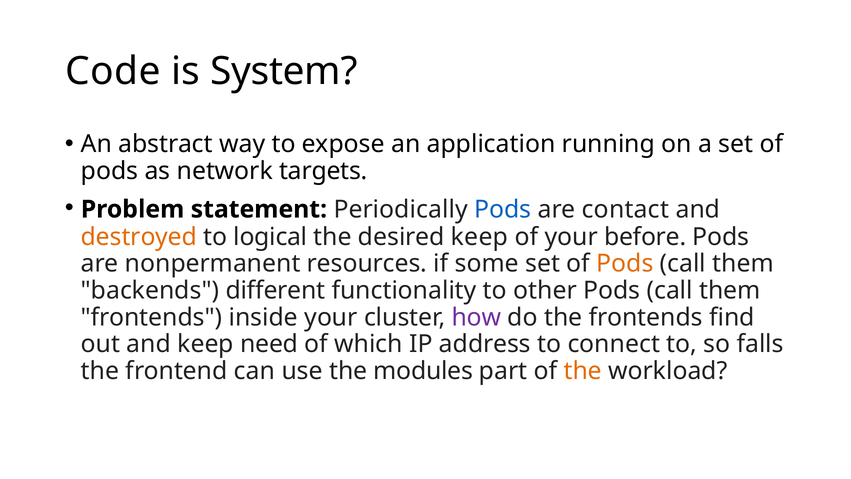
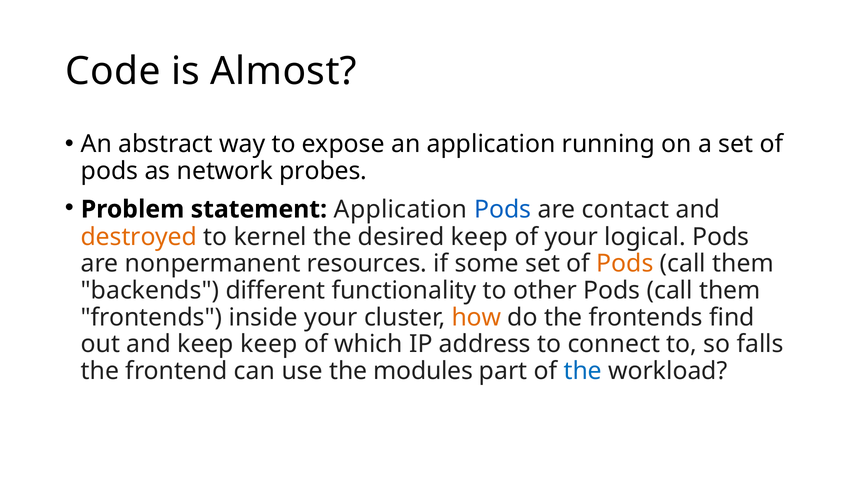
System: System -> Almost
targets: targets -> probes
statement Periodically: Periodically -> Application
logical: logical -> kernel
before: before -> logical
how colour: purple -> orange
keep need: need -> keep
the at (583, 371) colour: orange -> blue
